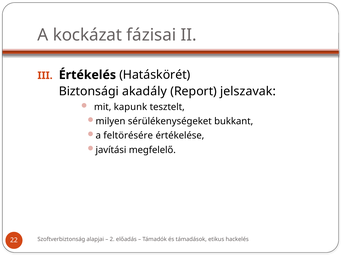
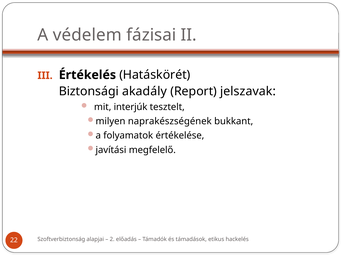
kockázat: kockázat -> védelem
kapunk: kapunk -> interjúk
sérülékenységeket: sérülékenységeket -> naprakészségének
feltörésére: feltörésére -> folyamatok
